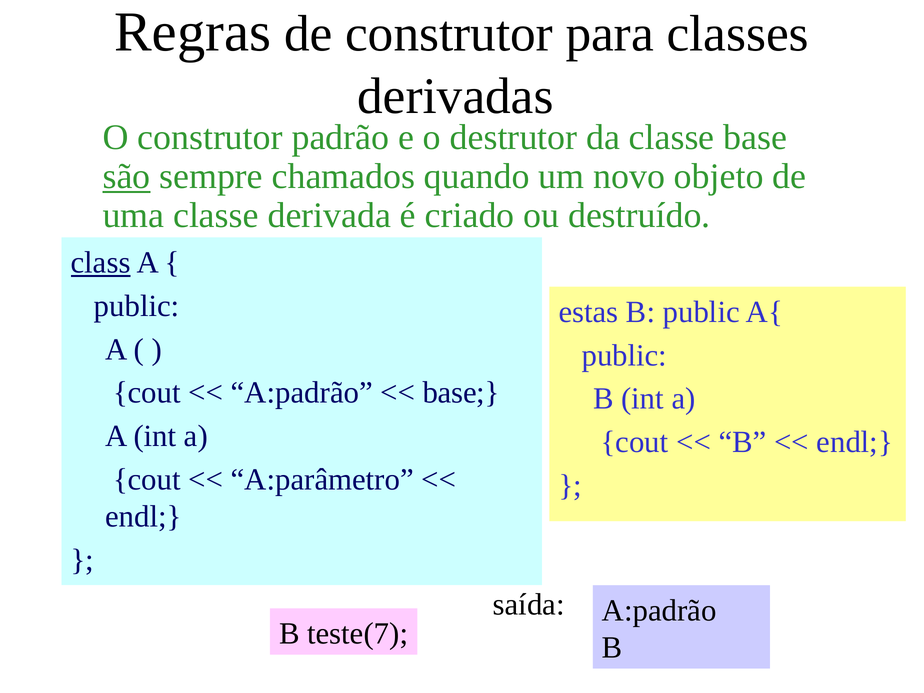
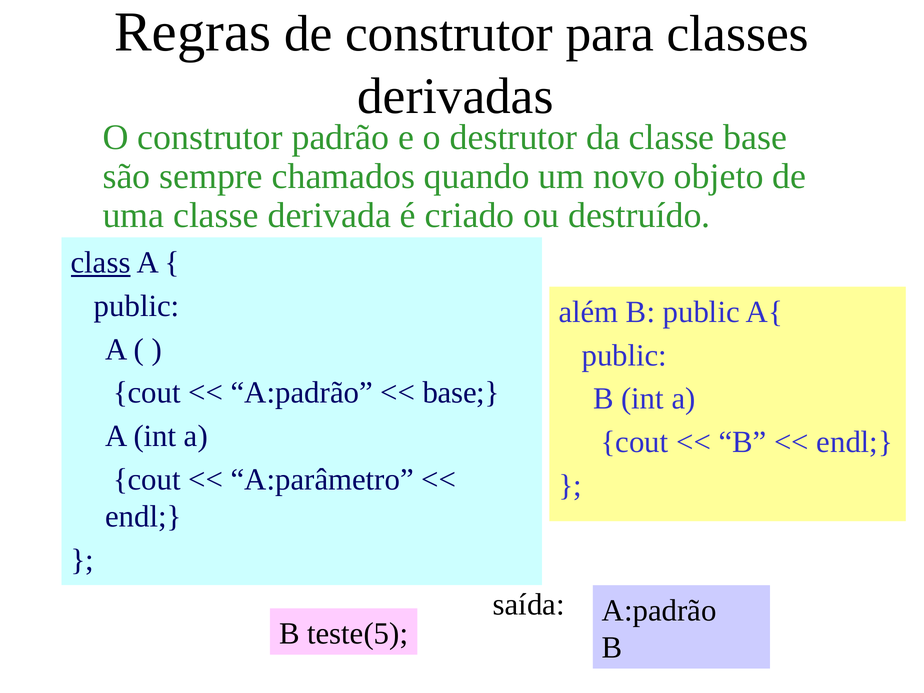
são underline: present -> none
estas: estas -> além
teste(7: teste(7 -> teste(5
